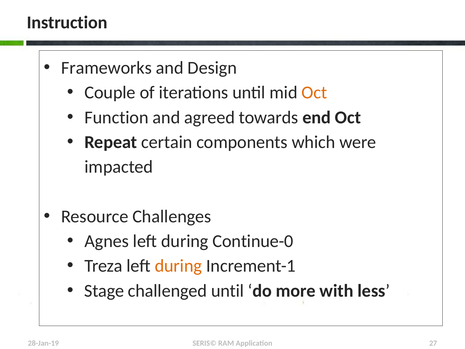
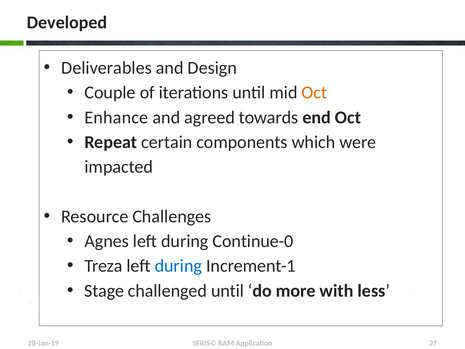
Instruction: Instruction -> Developed
Frameworks: Frameworks -> Deliverables
Function: Function -> Enhance
during at (178, 266) colour: orange -> blue
